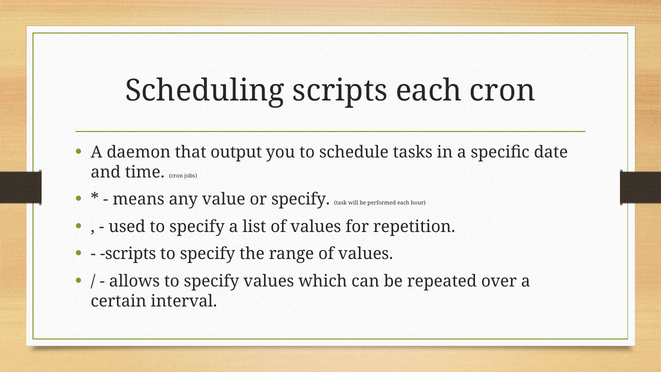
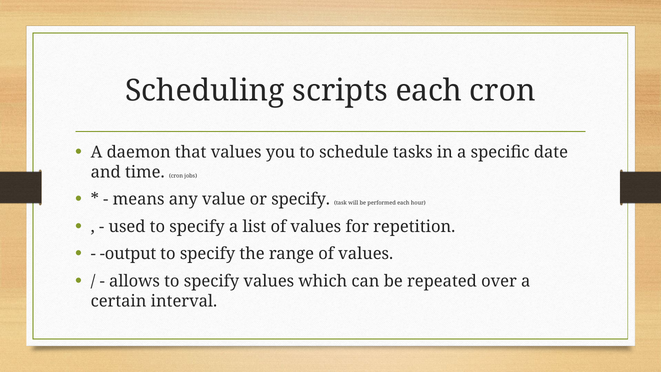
that output: output -> values
scripts at (128, 254): scripts -> output
